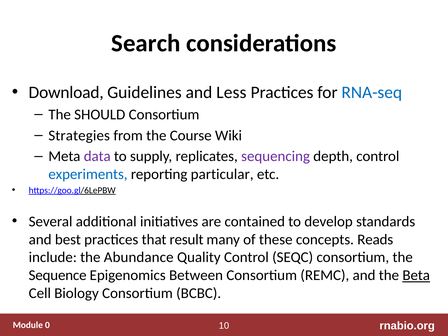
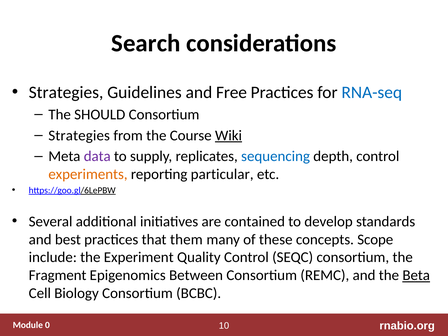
Download at (66, 92): Download -> Strategies
Less: Less -> Free
Wiki underline: none -> present
sequencing colour: purple -> blue
experiments colour: blue -> orange
result: result -> them
Reads: Reads -> Scope
Abundance: Abundance -> Experiment
Sequence: Sequence -> Fragment
